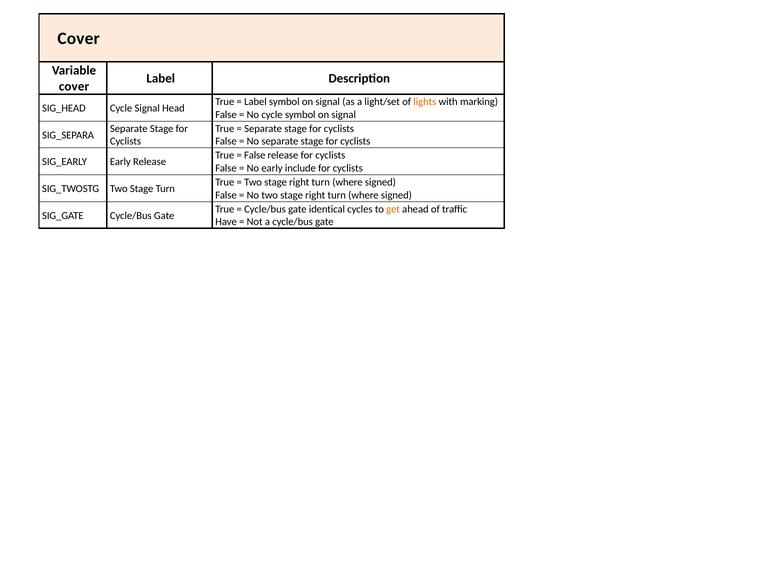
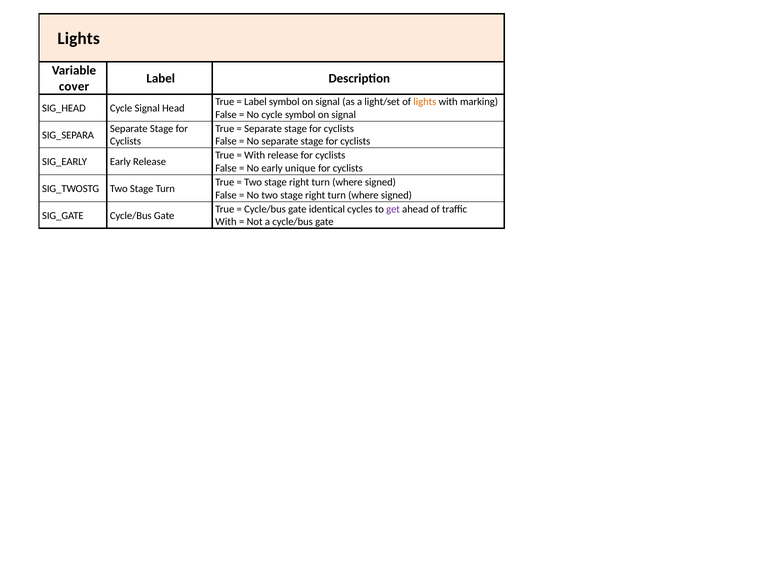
Cover at (79, 38): Cover -> Lights
False at (255, 155): False -> With
include: include -> unique
get colour: orange -> purple
Have at (226, 222): Have -> With
